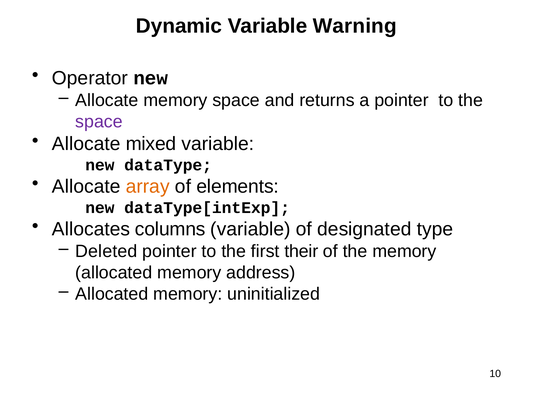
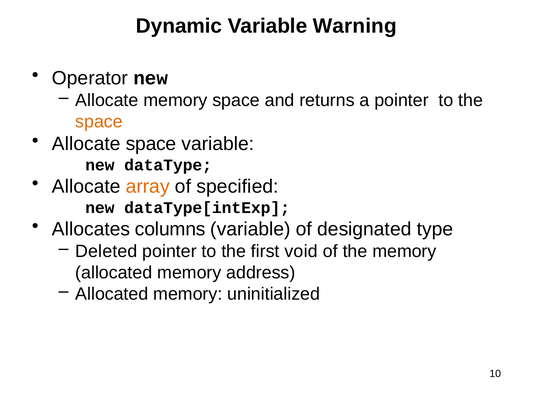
space at (99, 122) colour: purple -> orange
Allocate mixed: mixed -> space
elements: elements -> specified
their: their -> void
